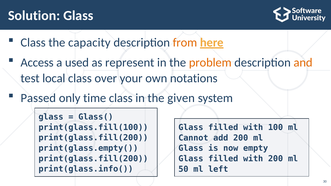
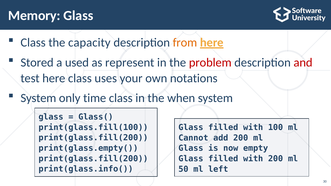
Solution: Solution -> Memory
Access: Access -> Stored
problem colour: orange -> red
and colour: orange -> red
test local: local -> here
over: over -> uses
Passed at (38, 98): Passed -> System
given: given -> when
